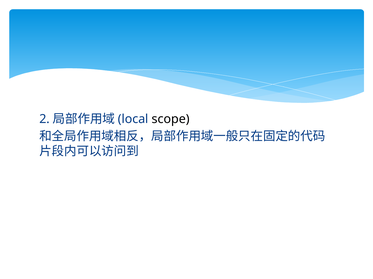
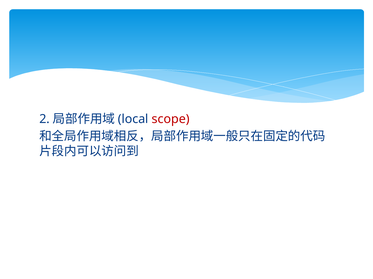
scope colour: black -> red
